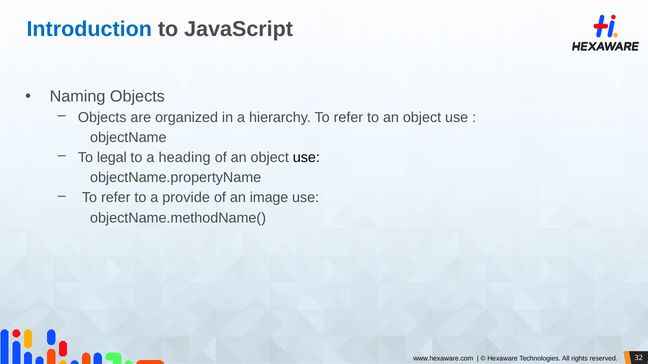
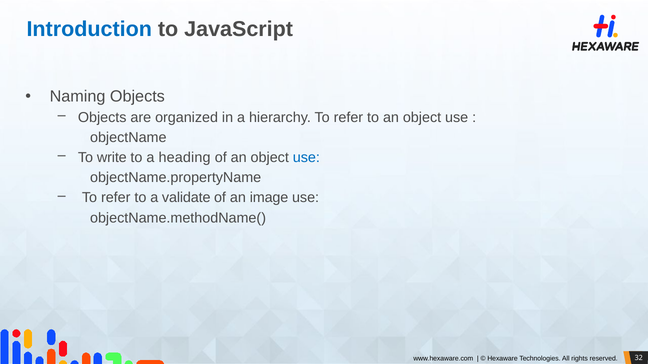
legal: legal -> write
use at (306, 158) colour: black -> blue
provide: provide -> validate
